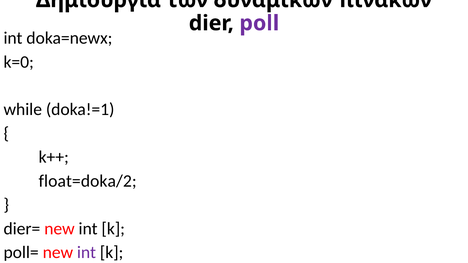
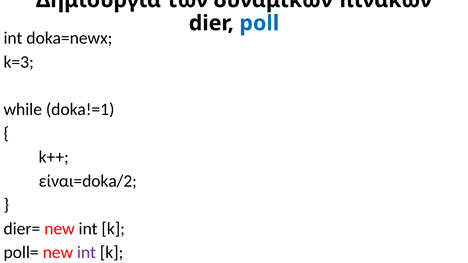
poll colour: purple -> blue
k=0: k=0 -> k=3
float=doka/2: float=doka/2 -> είναι=doka/2
